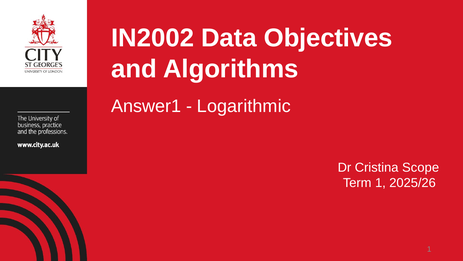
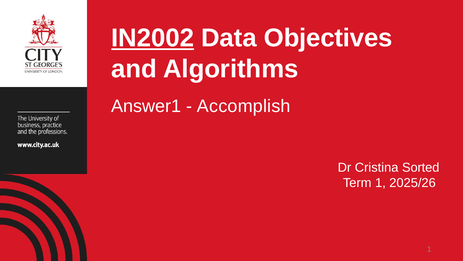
IN2002 underline: none -> present
Logarithmic: Logarithmic -> Accomplish
Scope: Scope -> Sorted
